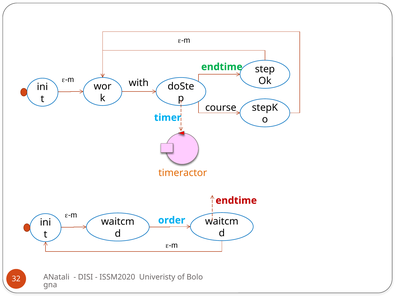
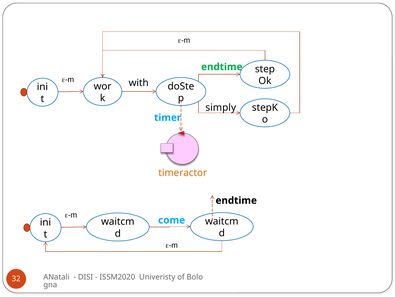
course: course -> simply
endtime at (236, 200) colour: red -> black
order: order -> come
